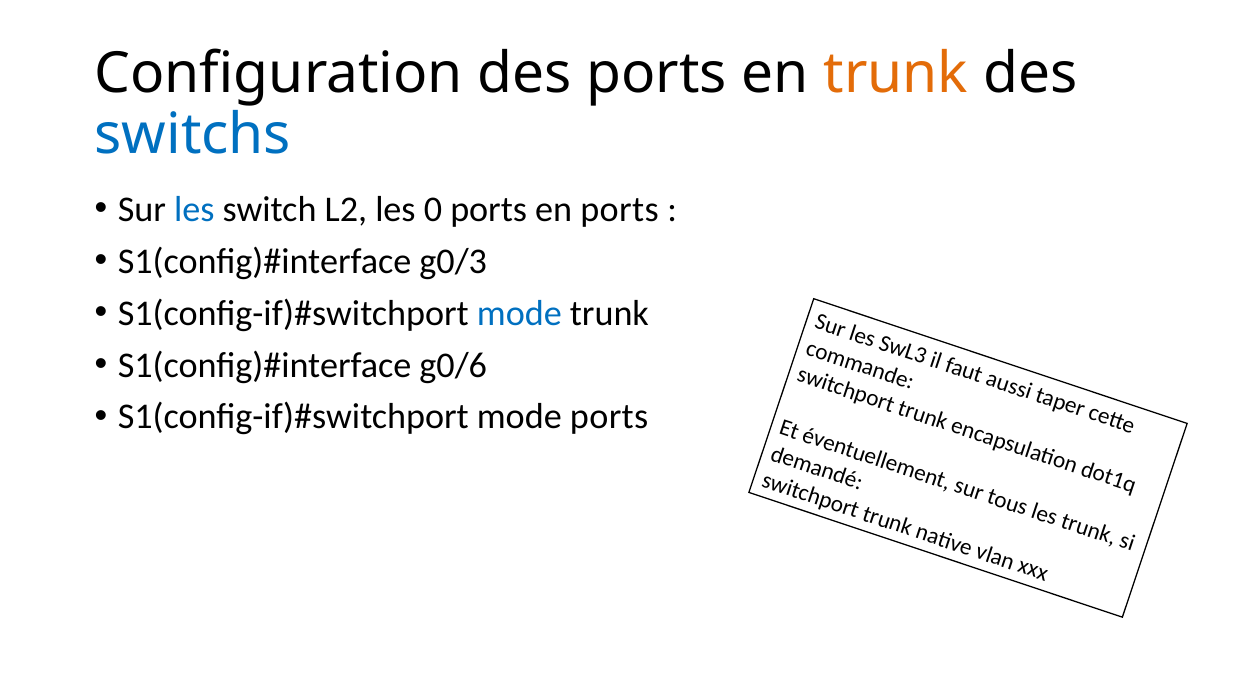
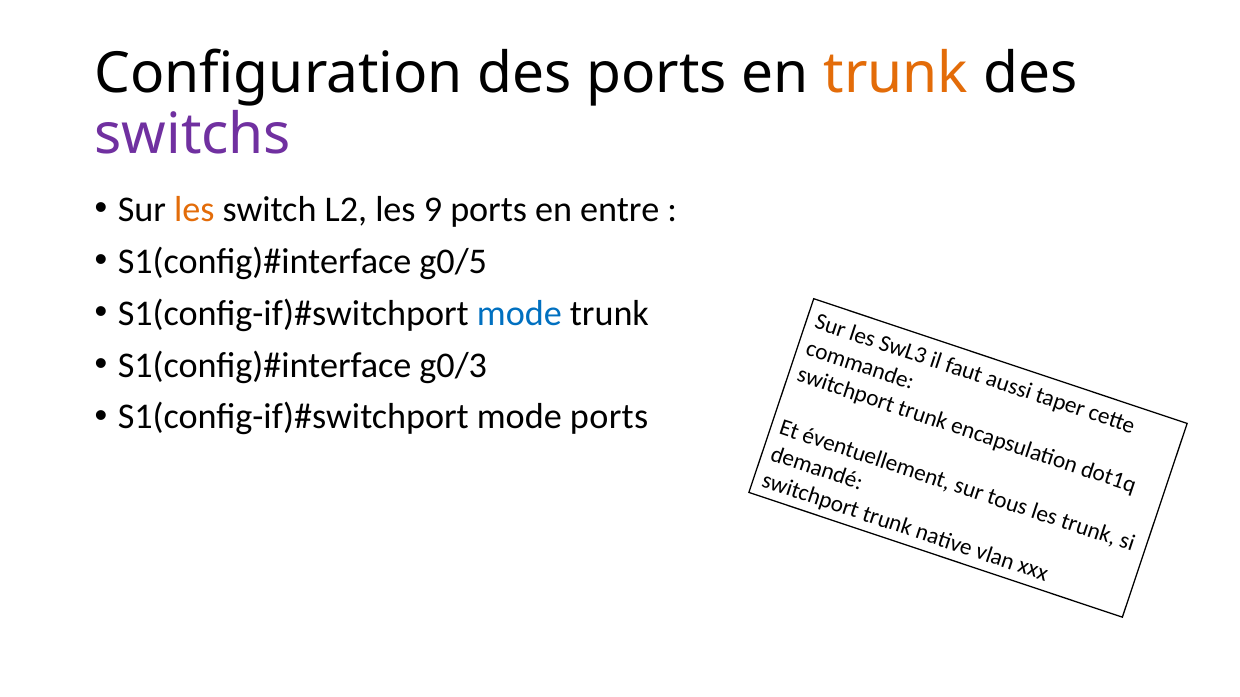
switchs colour: blue -> purple
les at (194, 210) colour: blue -> orange
0: 0 -> 9
en ports: ports -> entre
g0/3: g0/3 -> g0/5
g0/6: g0/6 -> g0/3
